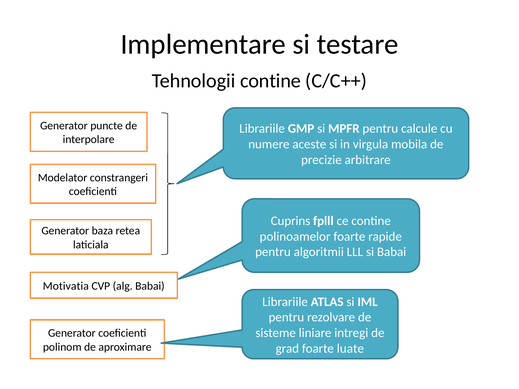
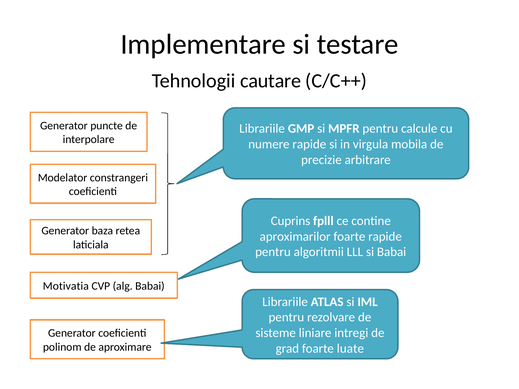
Tehnologii contine: contine -> cautare
numere aceste: aceste -> rapide
polinoamelor: polinoamelor -> aproximarilor
